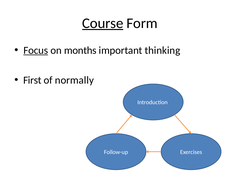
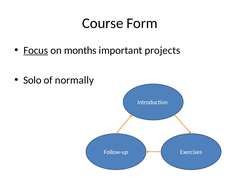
Course underline: present -> none
thinking: thinking -> projects
First: First -> Solo
